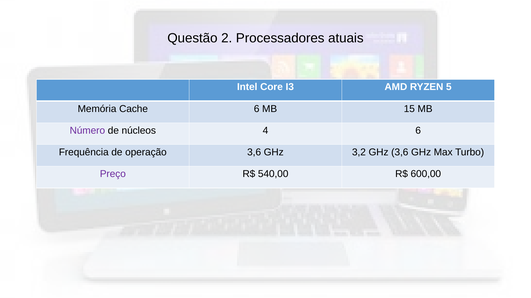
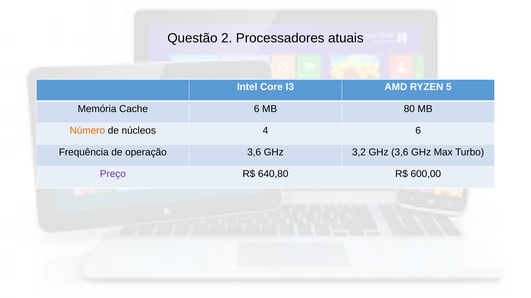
15: 15 -> 80
Número colour: purple -> orange
540,00: 540,00 -> 640,80
